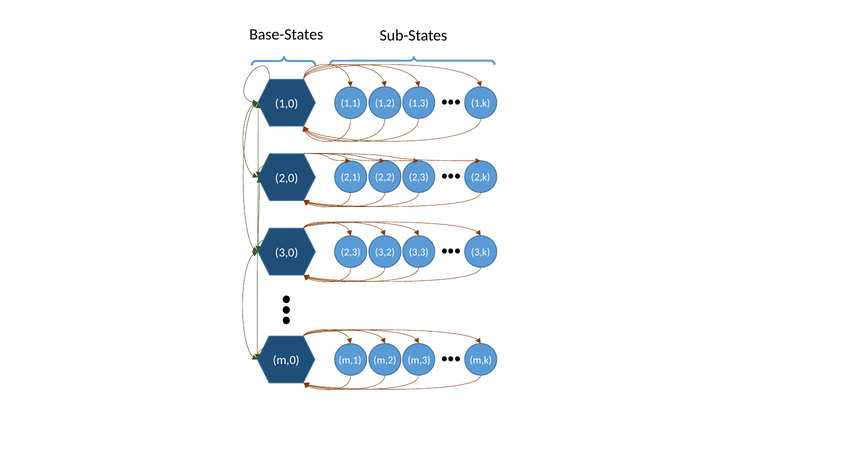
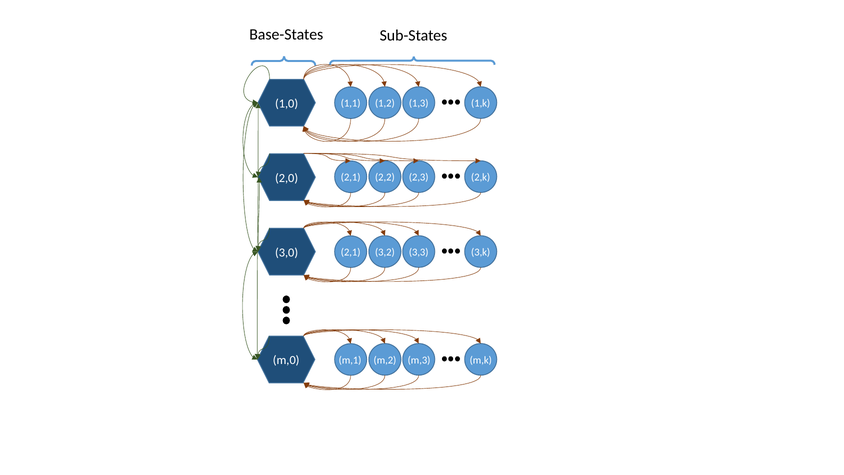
2,3 at (351, 252): 2,3 -> 2,1
